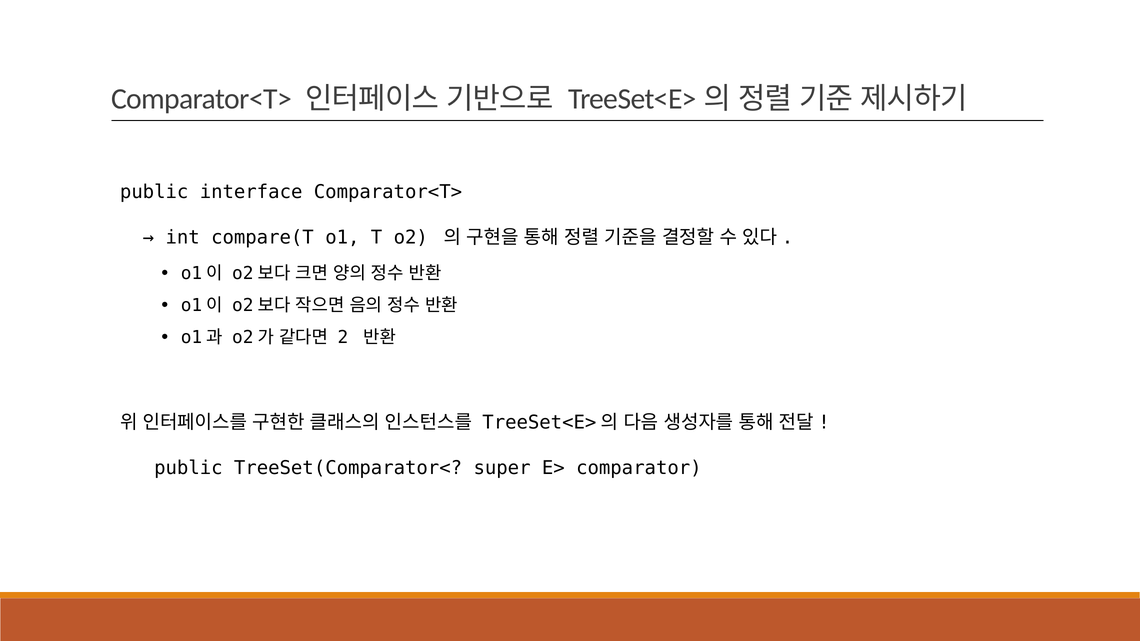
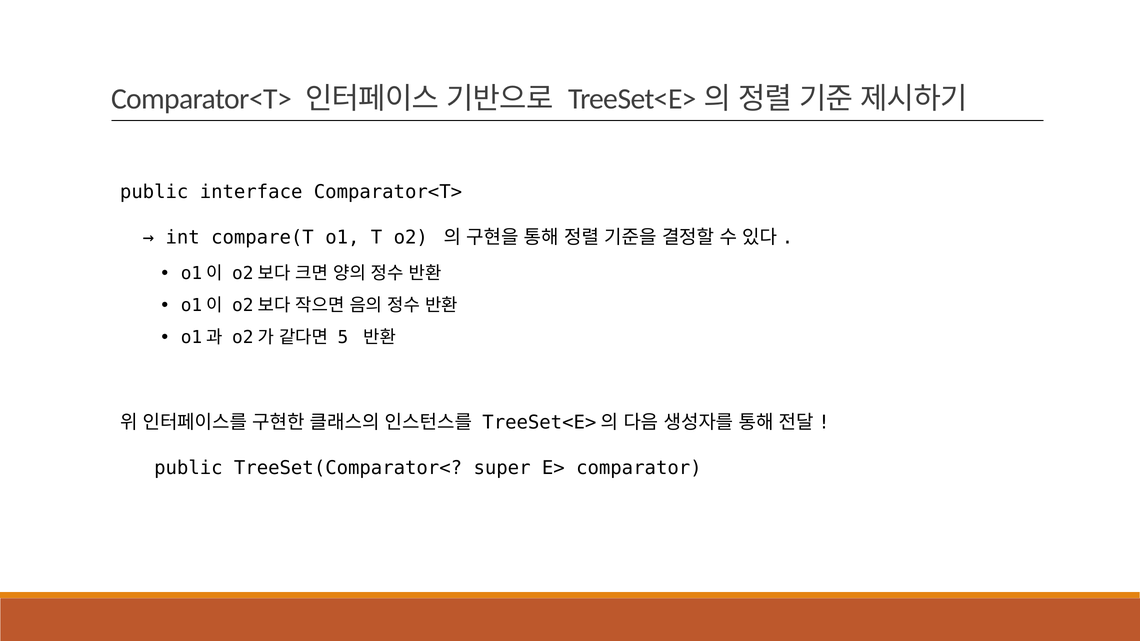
2: 2 -> 5
